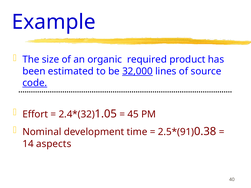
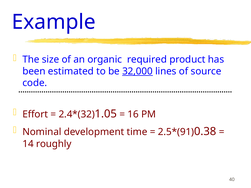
code underline: present -> none
45: 45 -> 16
aspects: aspects -> roughly
